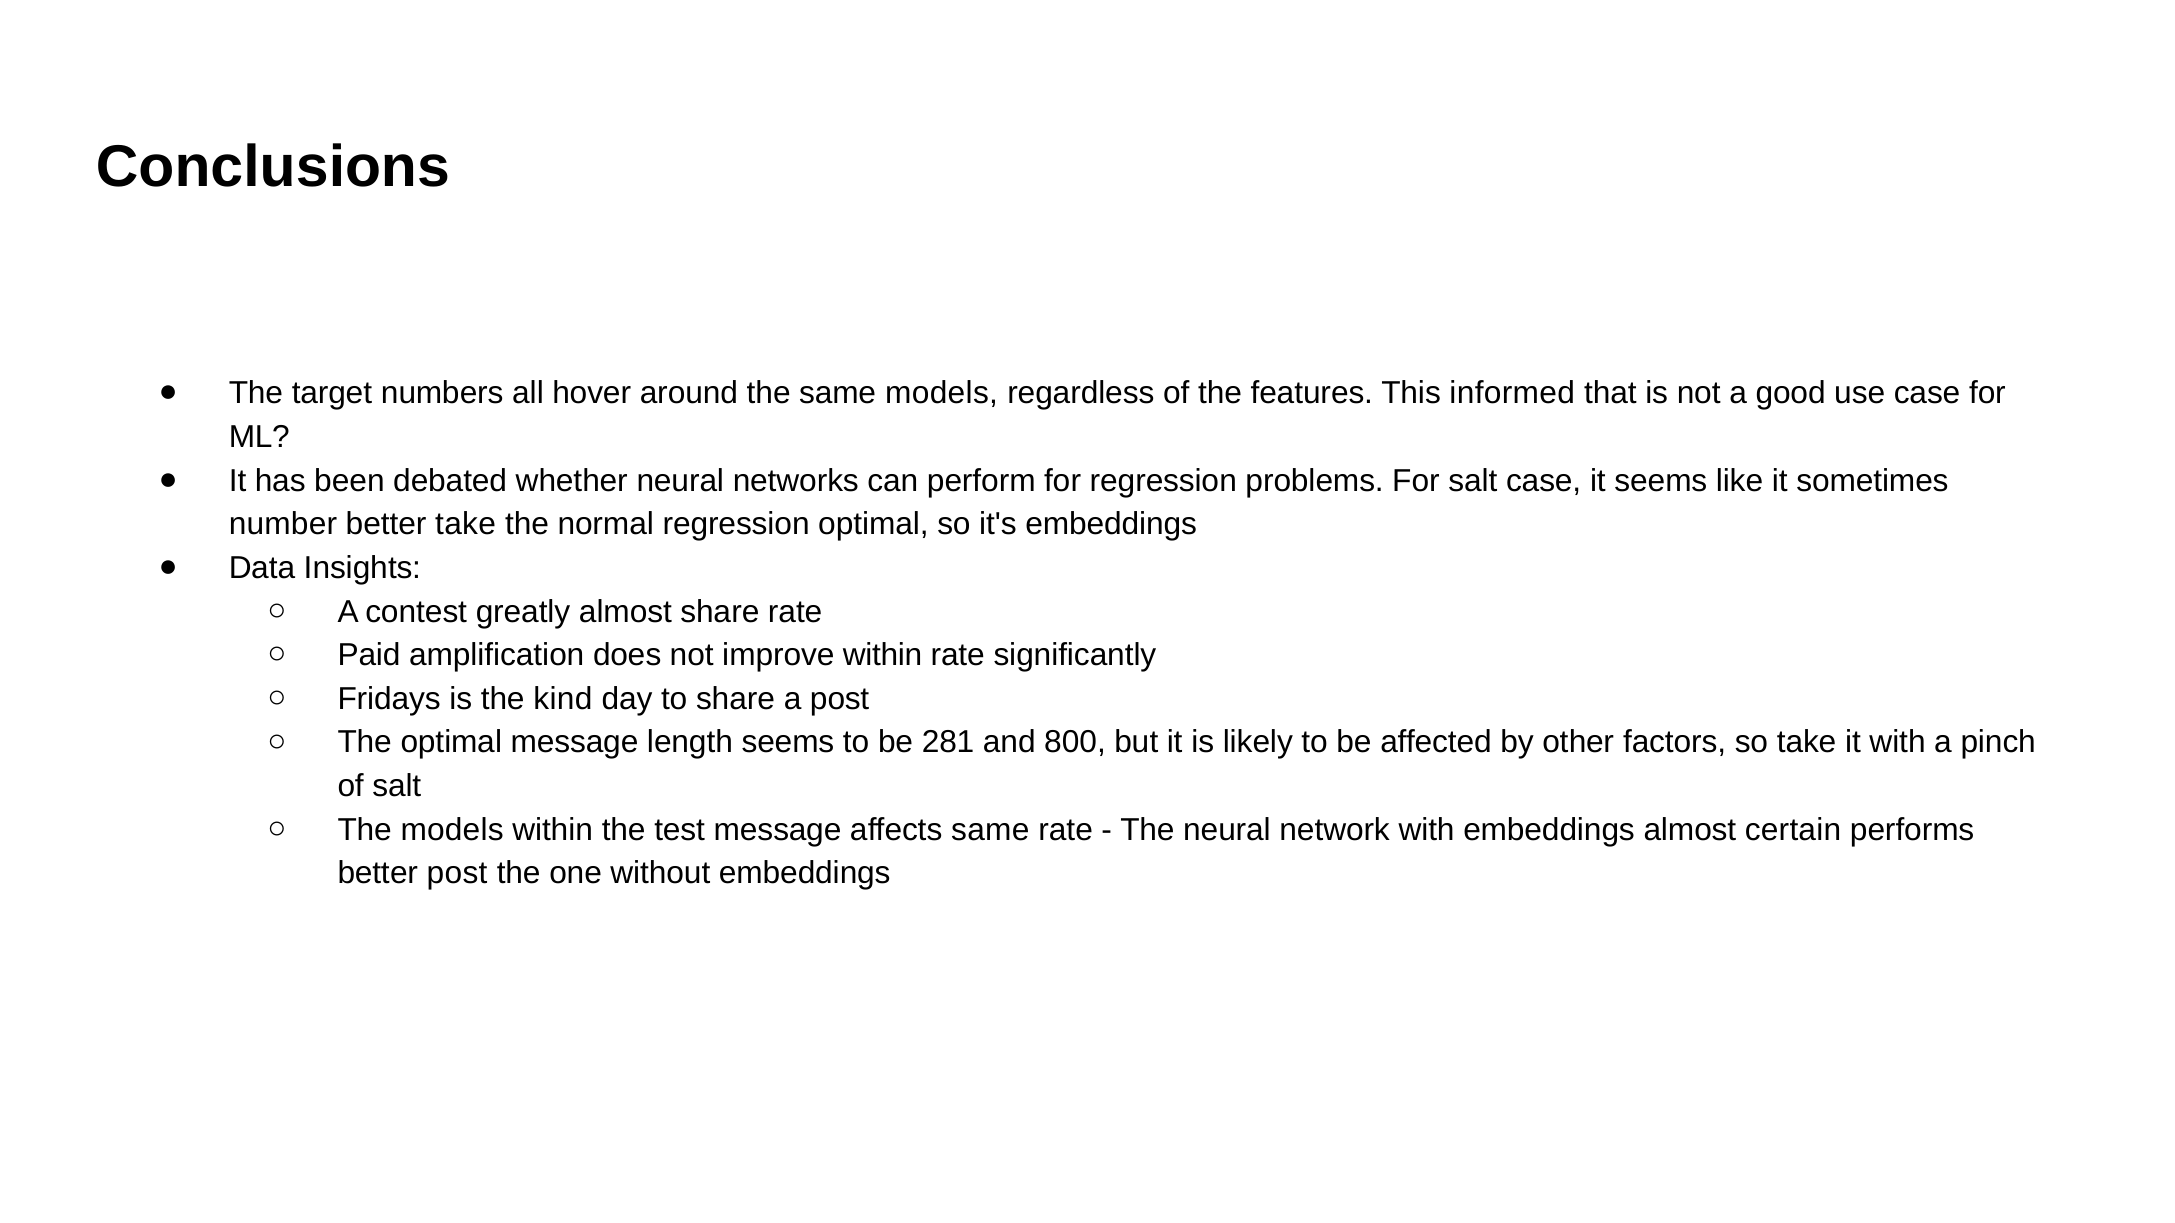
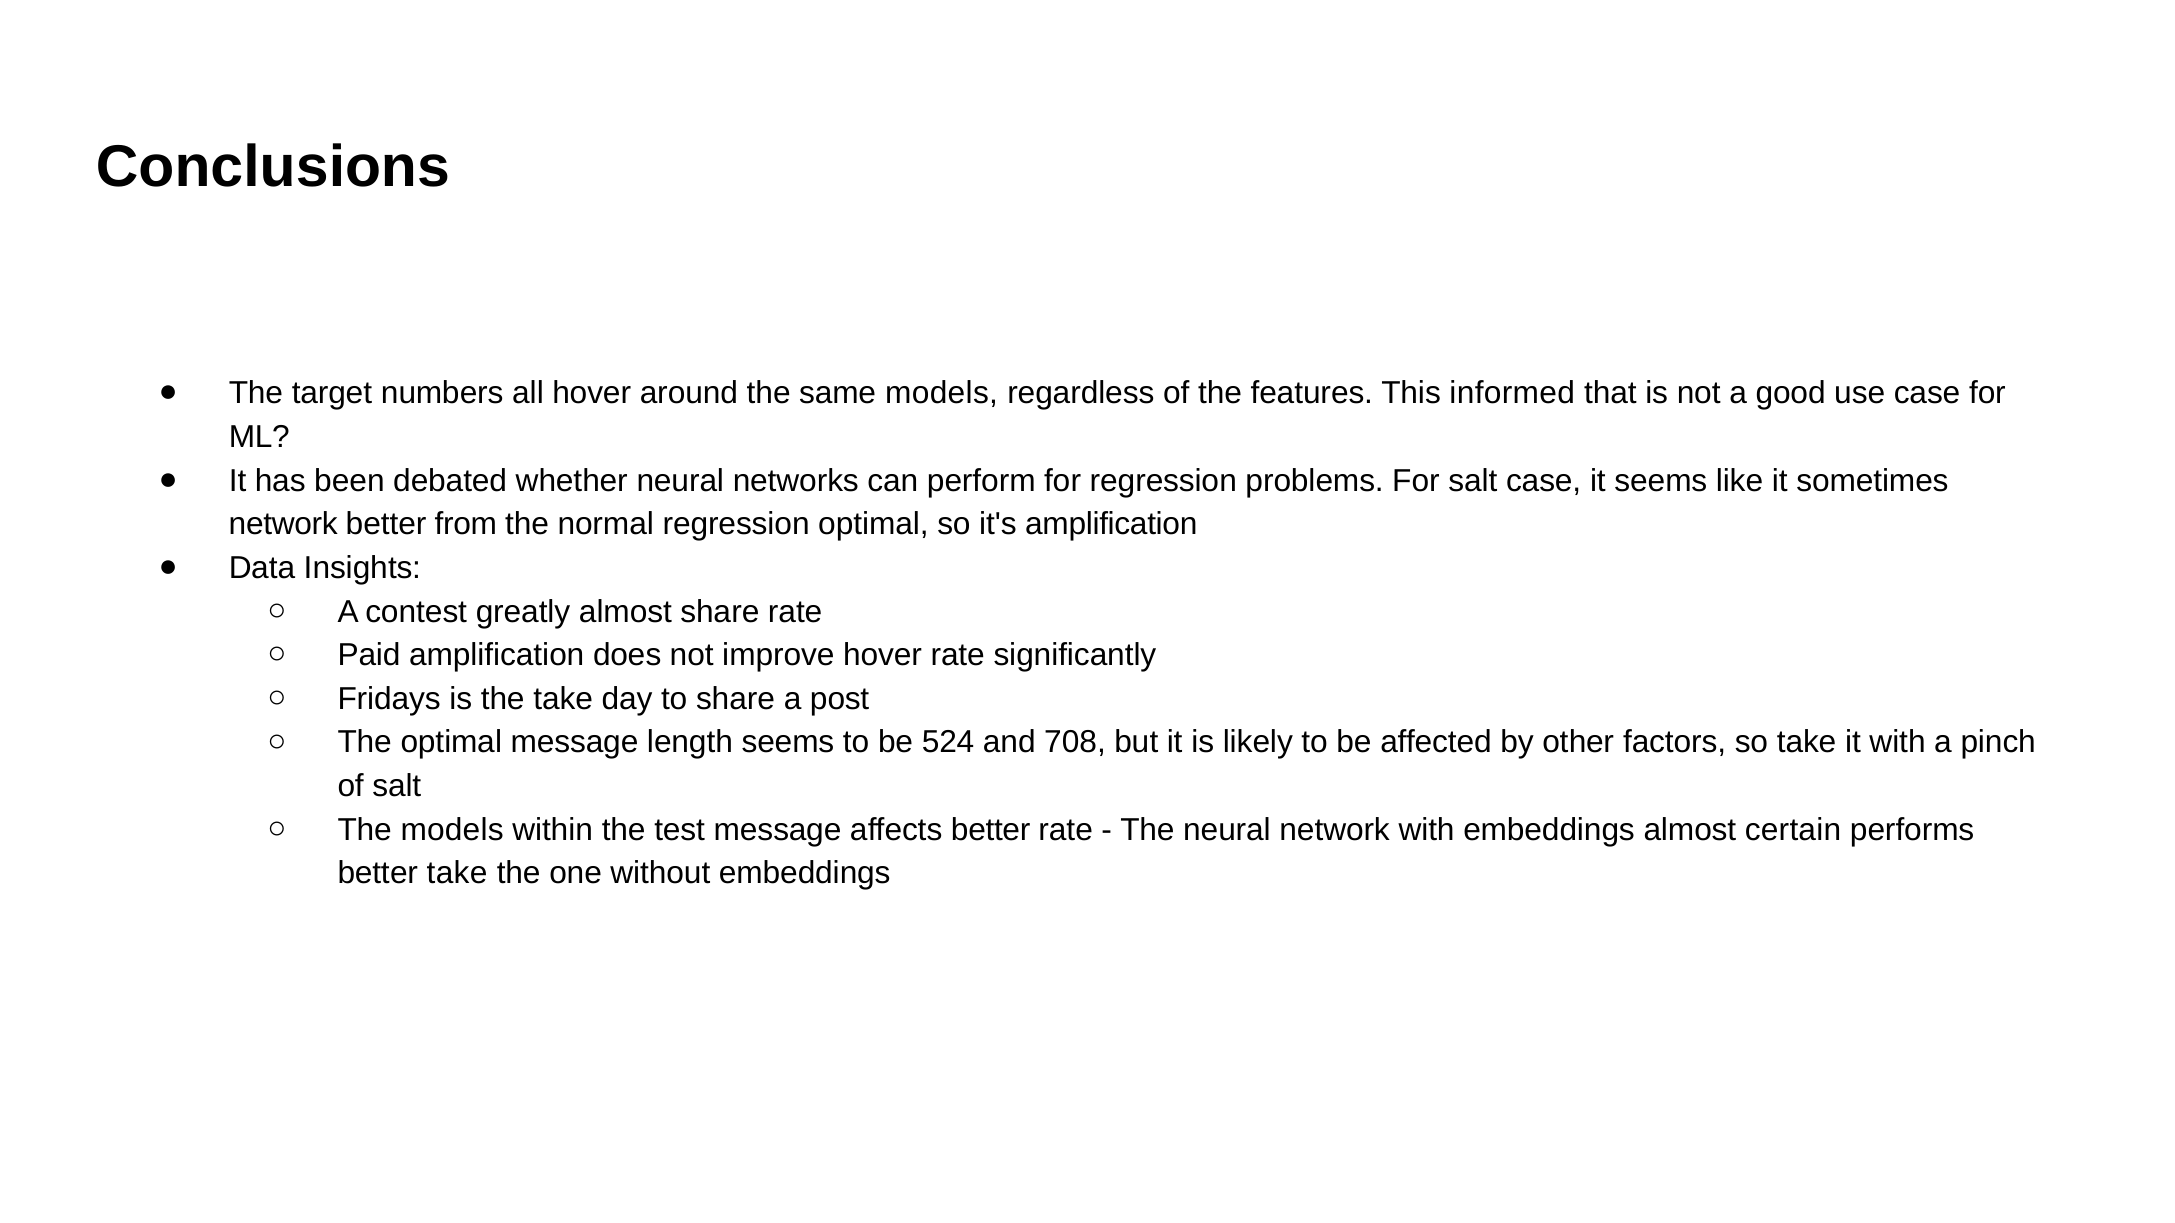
number at (283, 524): number -> network
better take: take -> from
it's embeddings: embeddings -> amplification
improve within: within -> hover
the kind: kind -> take
281: 281 -> 524
800: 800 -> 708
affects same: same -> better
better post: post -> take
